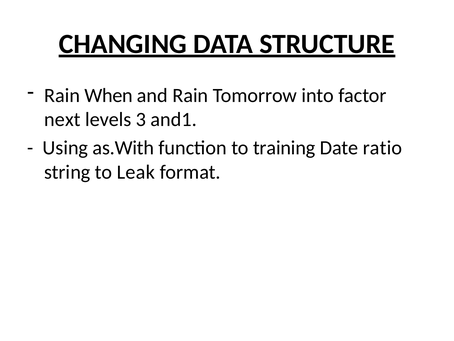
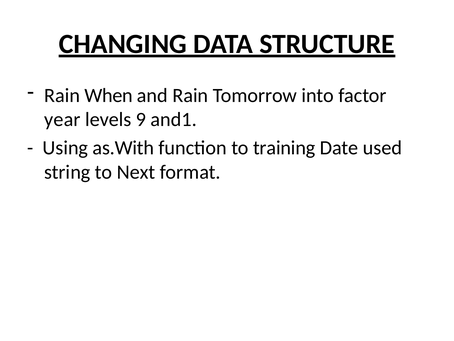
next: next -> year
3: 3 -> 9
ratio: ratio -> used
Leak: Leak -> Next
